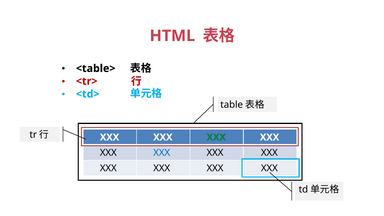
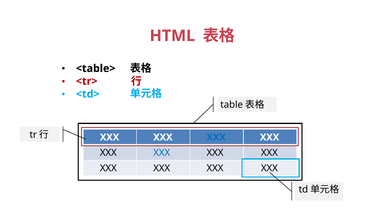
XXX at (216, 137) colour: green -> blue
